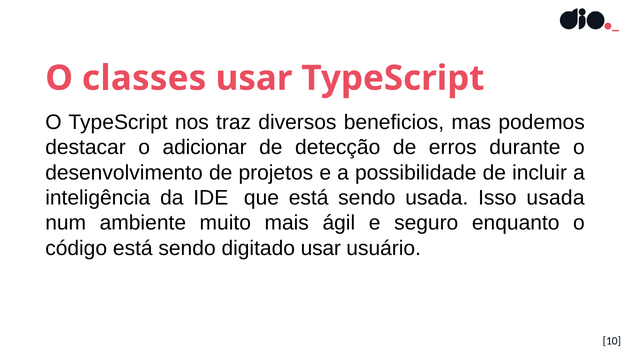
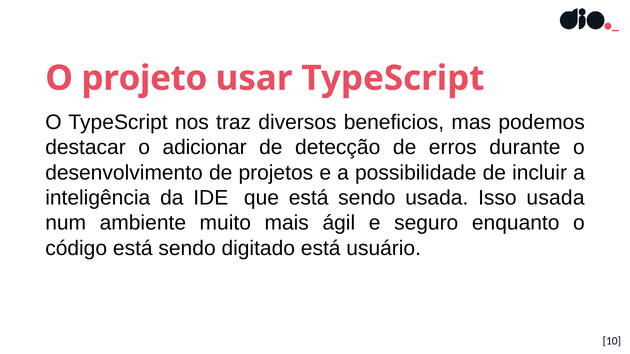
classes: classes -> projeto
digitado usar: usar -> está
